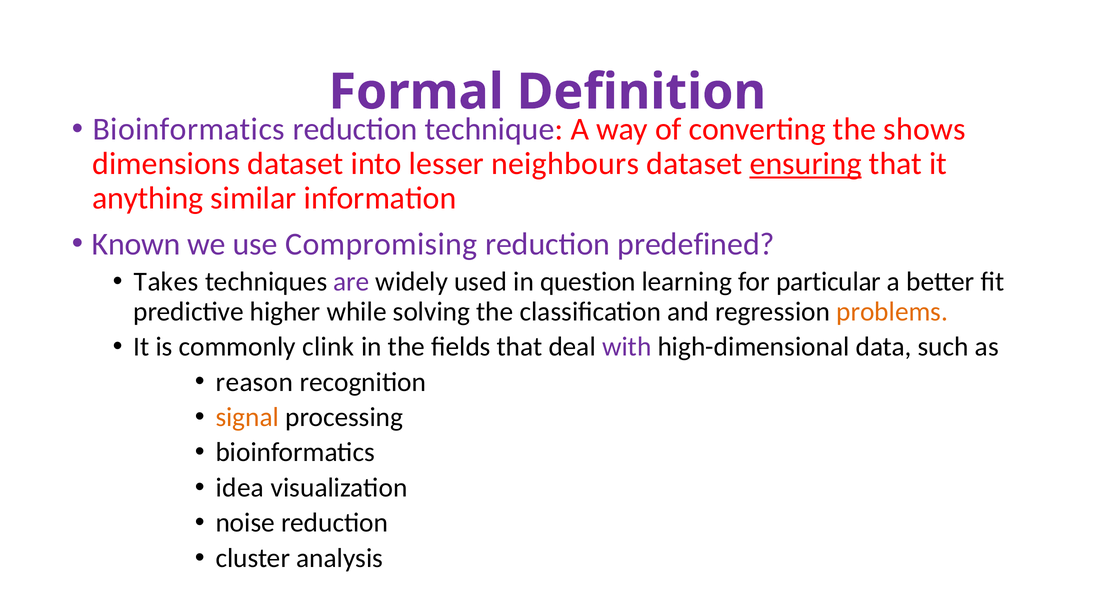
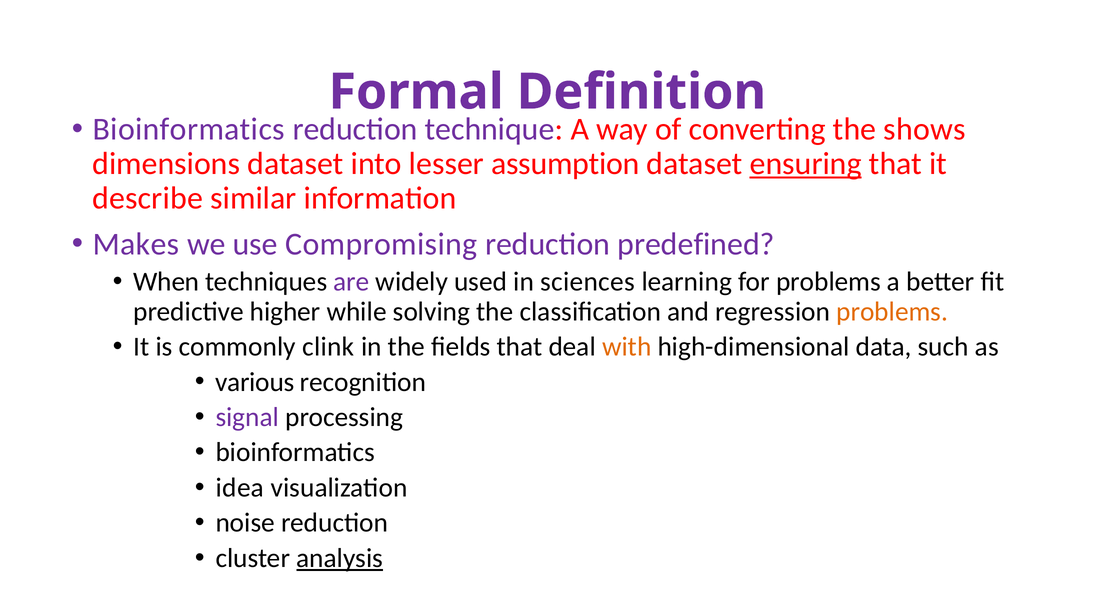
neighbours: neighbours -> assumption
anything: anything -> describe
Known: Known -> Makes
Takes: Takes -> When
question: question -> sciences
for particular: particular -> problems
with colour: purple -> orange
reason: reason -> various
signal colour: orange -> purple
analysis underline: none -> present
